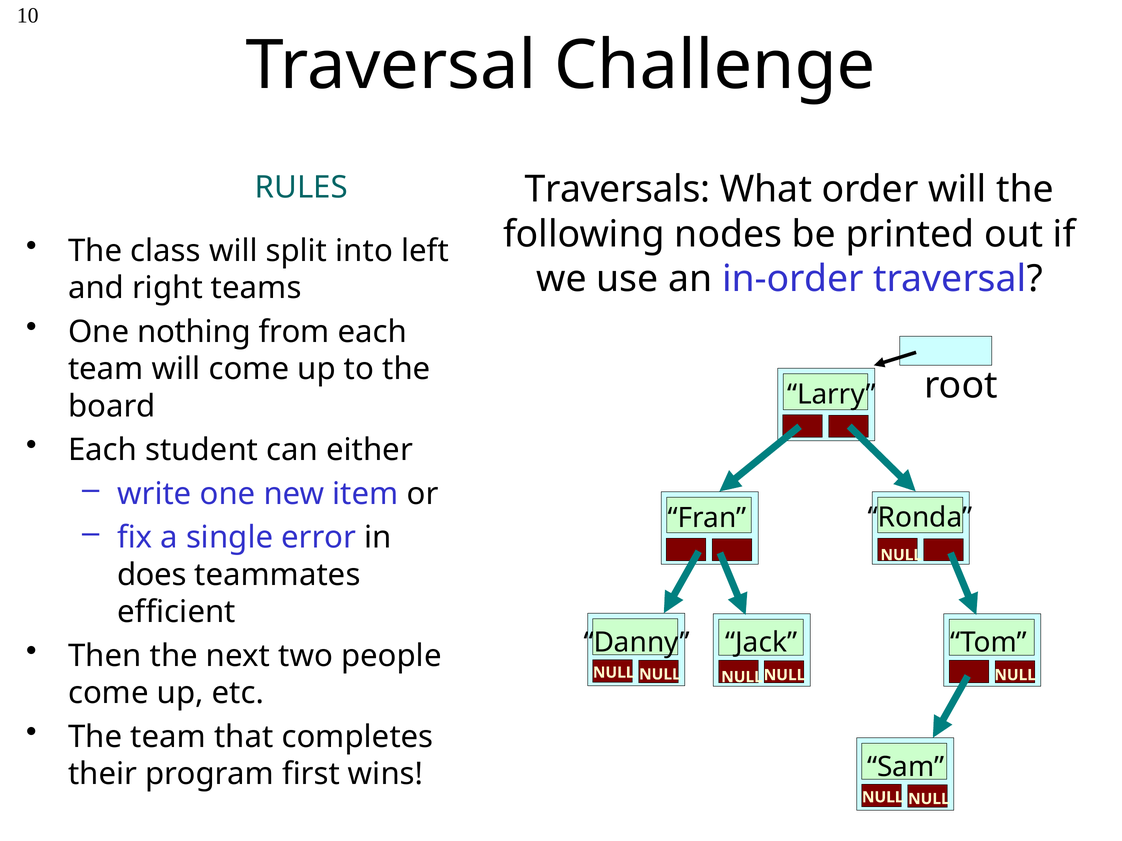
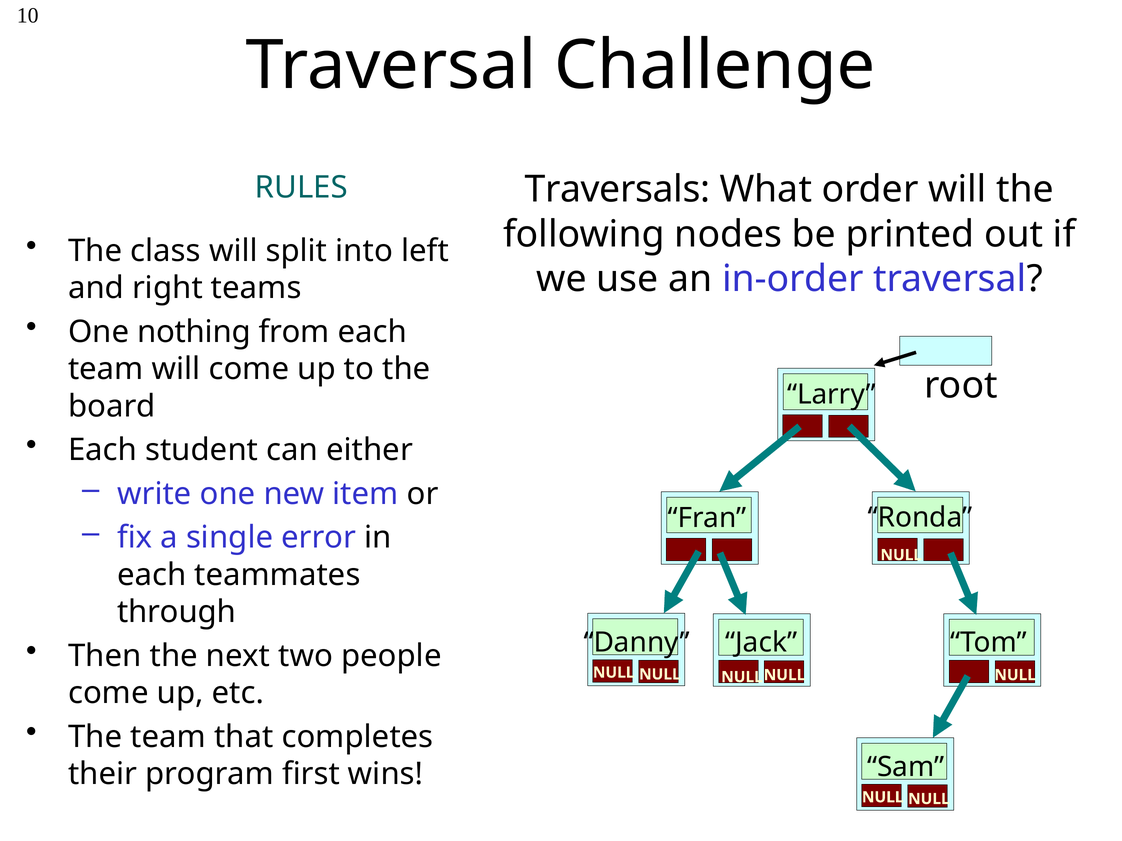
does at (152, 575): does -> each
efficient: efficient -> through
